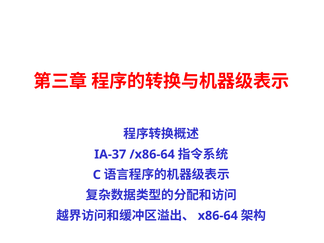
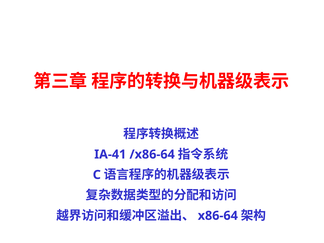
IA-37: IA-37 -> IA-41
